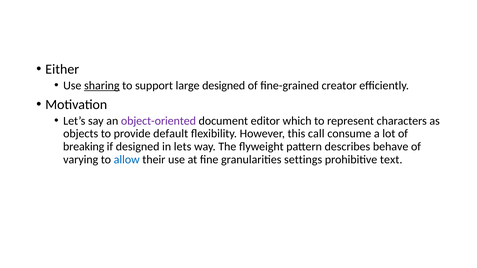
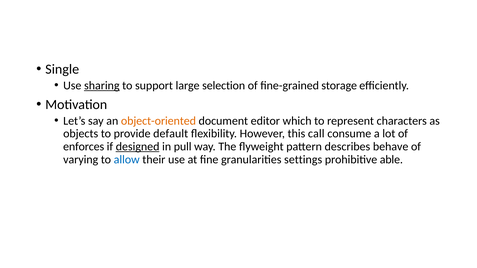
Either: Either -> Single
large designed: designed -> selection
creator: creator -> storage
object-oriented colour: purple -> orange
breaking: breaking -> enforces
designed at (138, 147) underline: none -> present
lets: lets -> pull
text: text -> able
